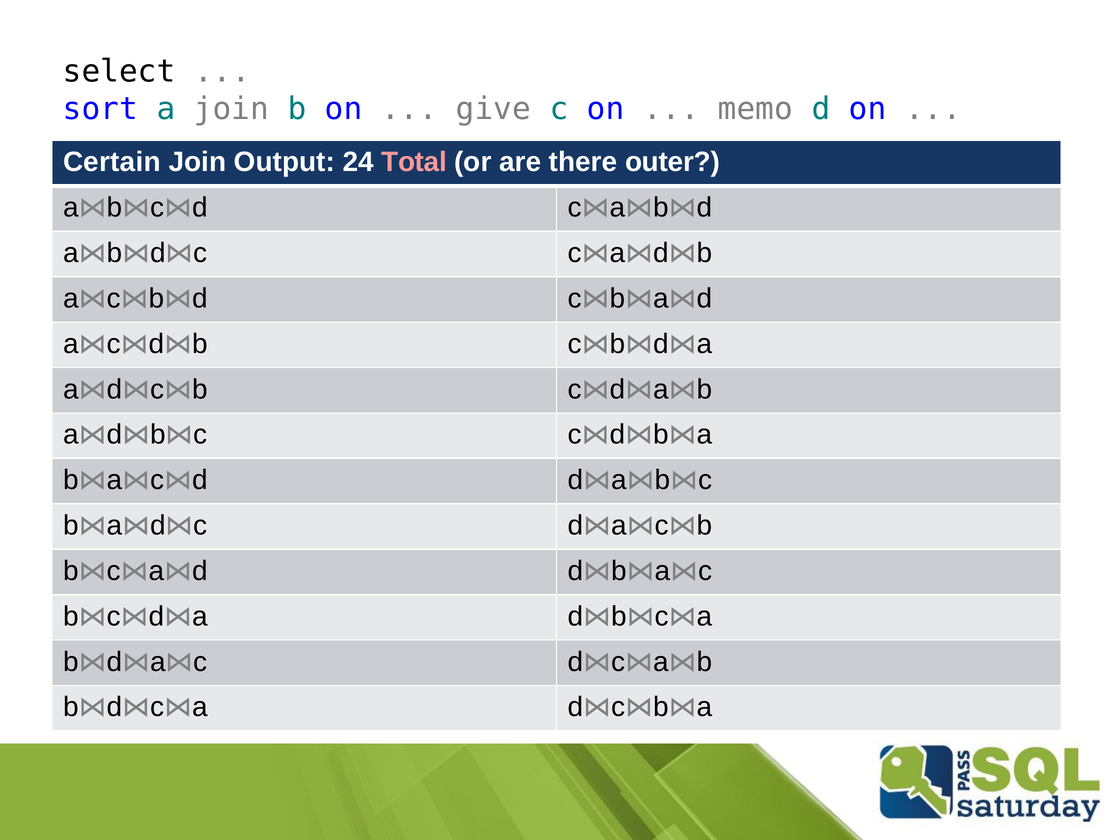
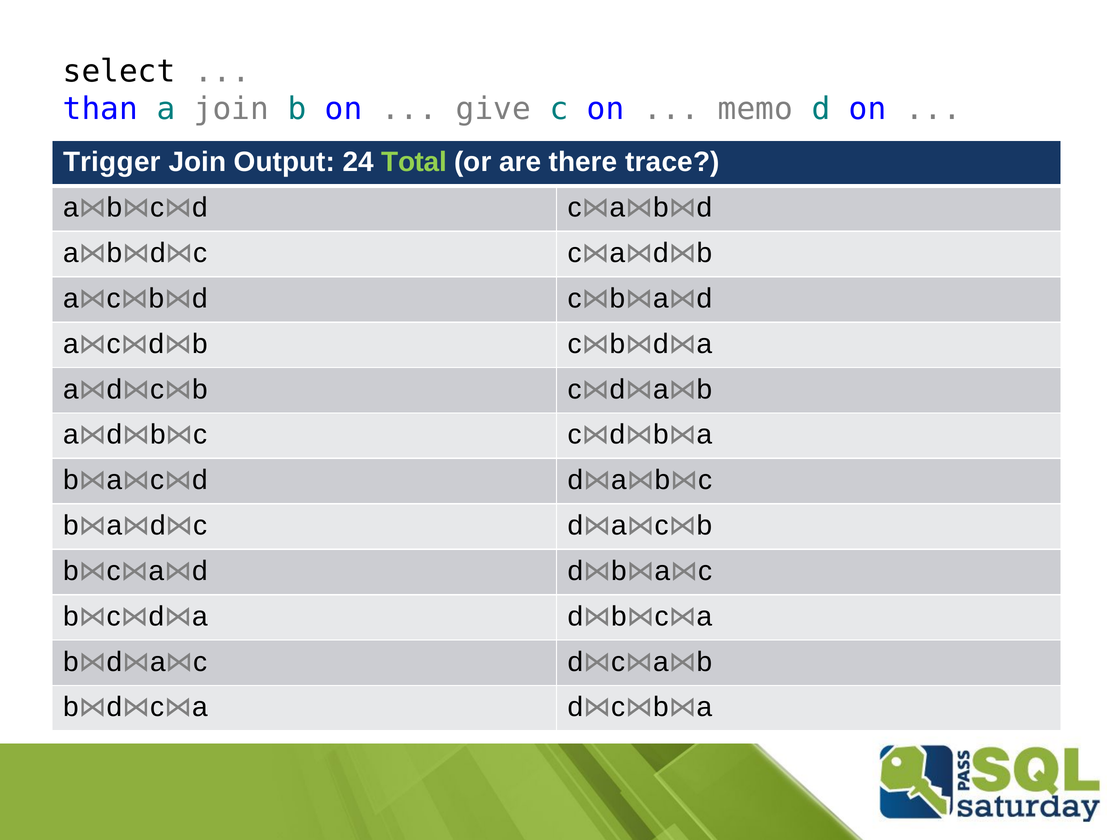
sort: sort -> than
Certain: Certain -> Trigger
Total colour: pink -> light green
outer: outer -> trace
